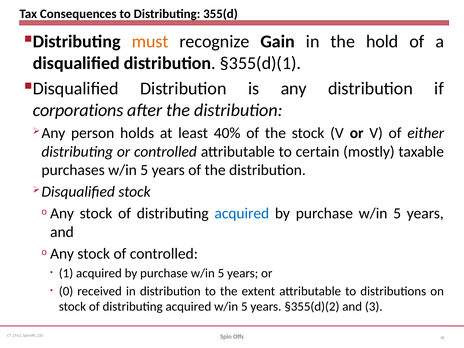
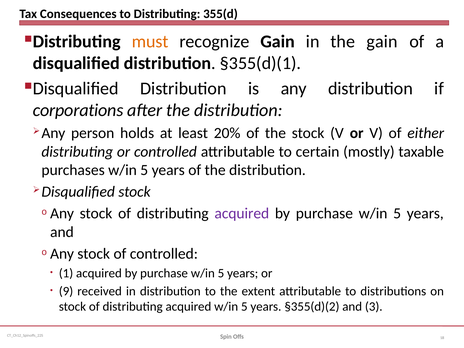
the hold: hold -> gain
40%: 40% -> 20%
acquired at (242, 214) colour: blue -> purple
0: 0 -> 9
